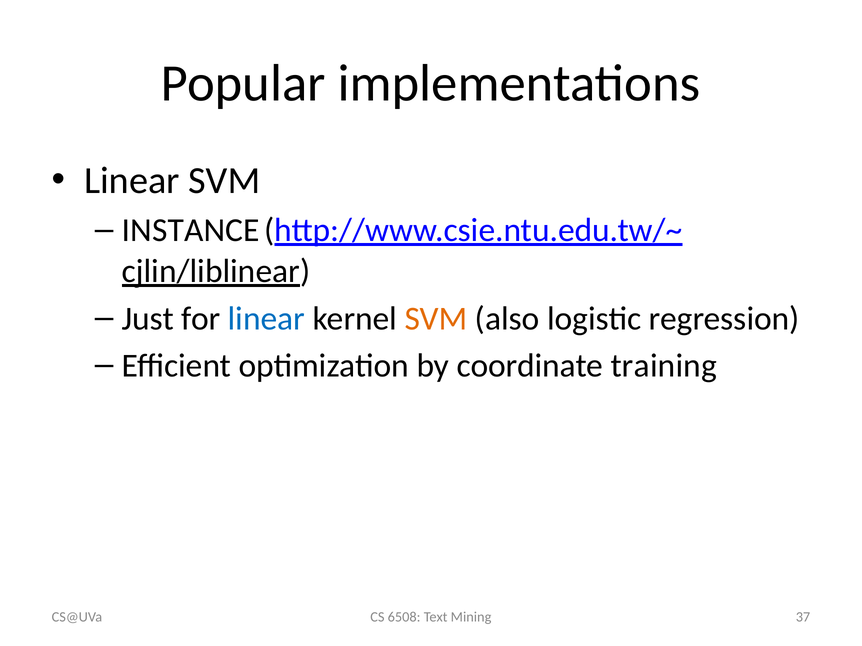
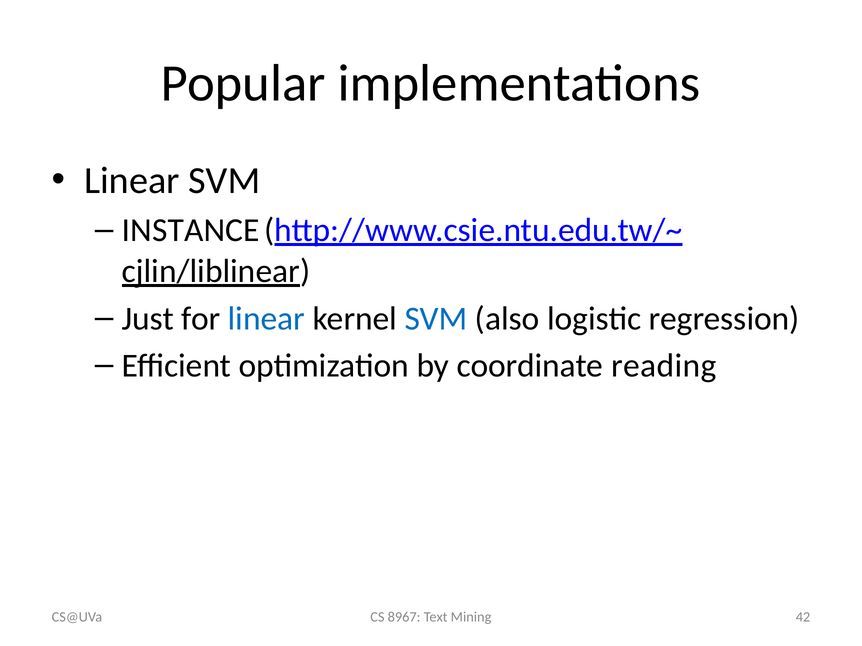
SVM at (436, 319) colour: orange -> blue
training: training -> reading
6508: 6508 -> 8967
37: 37 -> 42
